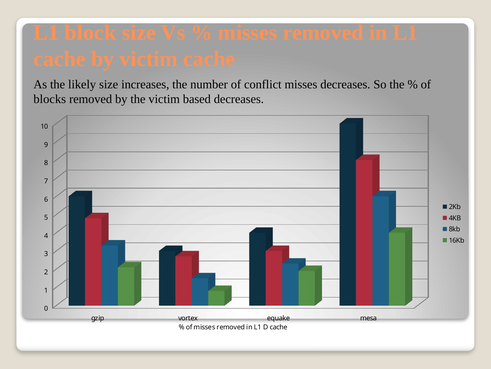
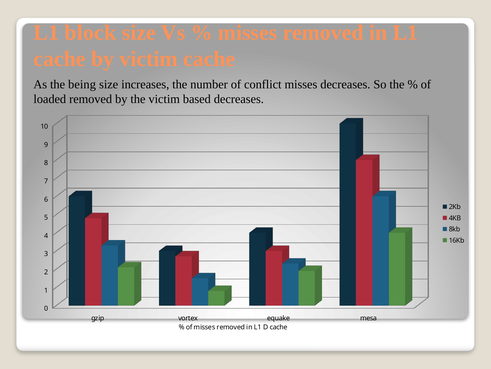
likely: likely -> being
blocks: blocks -> loaded
